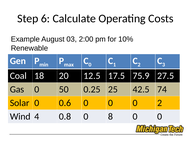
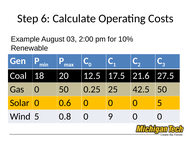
75.9: 75.9 -> 21.6
42.5 74: 74 -> 50
0 2: 2 -> 5
Wind 4: 4 -> 5
8: 8 -> 9
